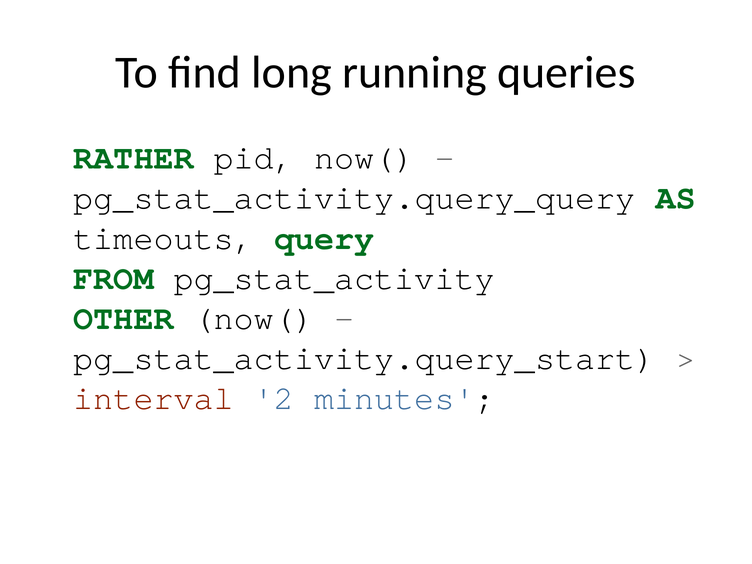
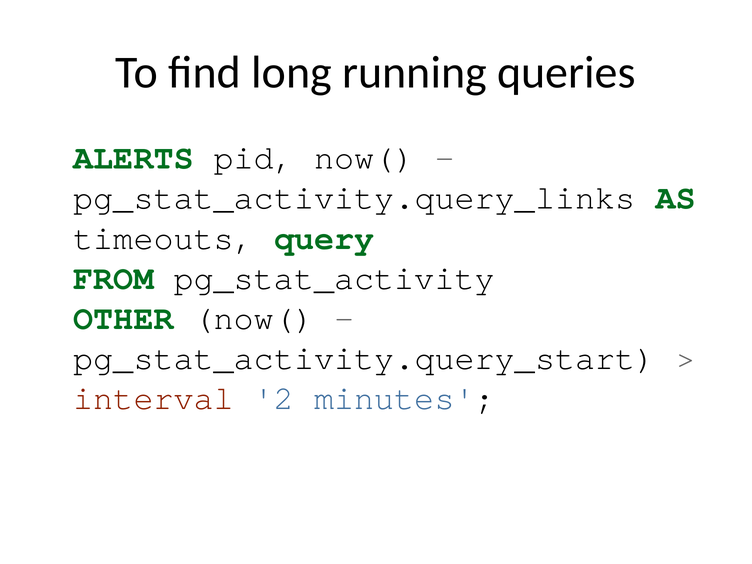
RATHER: RATHER -> ALERTS
pg_stat_activity.query_query: pg_stat_activity.query_query -> pg_stat_activity.query_links
